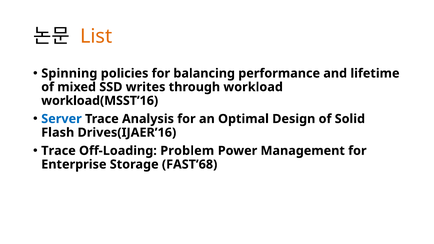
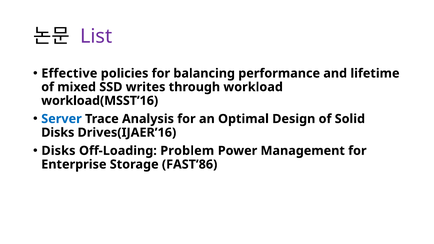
List colour: orange -> purple
Spinning: Spinning -> Effective
Flash at (58, 133): Flash -> Disks
Trace at (58, 151): Trace -> Disks
FAST’68: FAST’68 -> FAST’86
